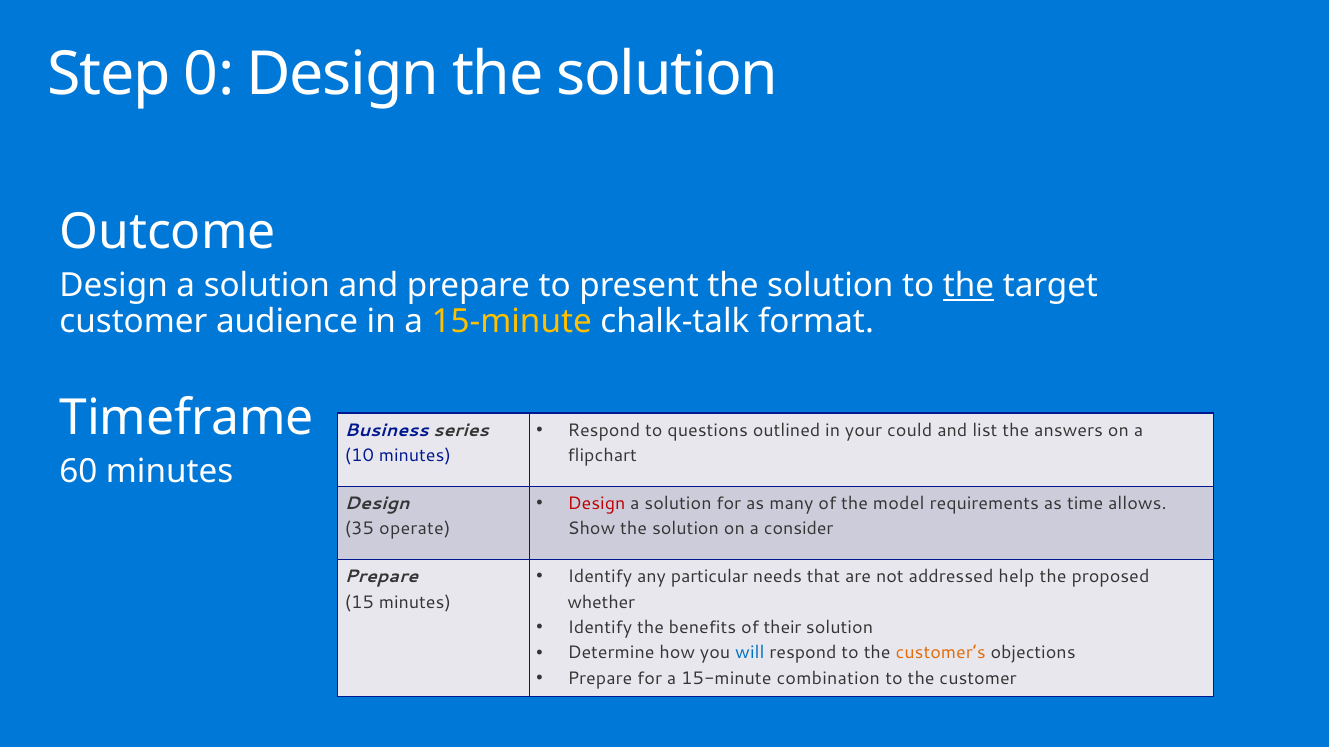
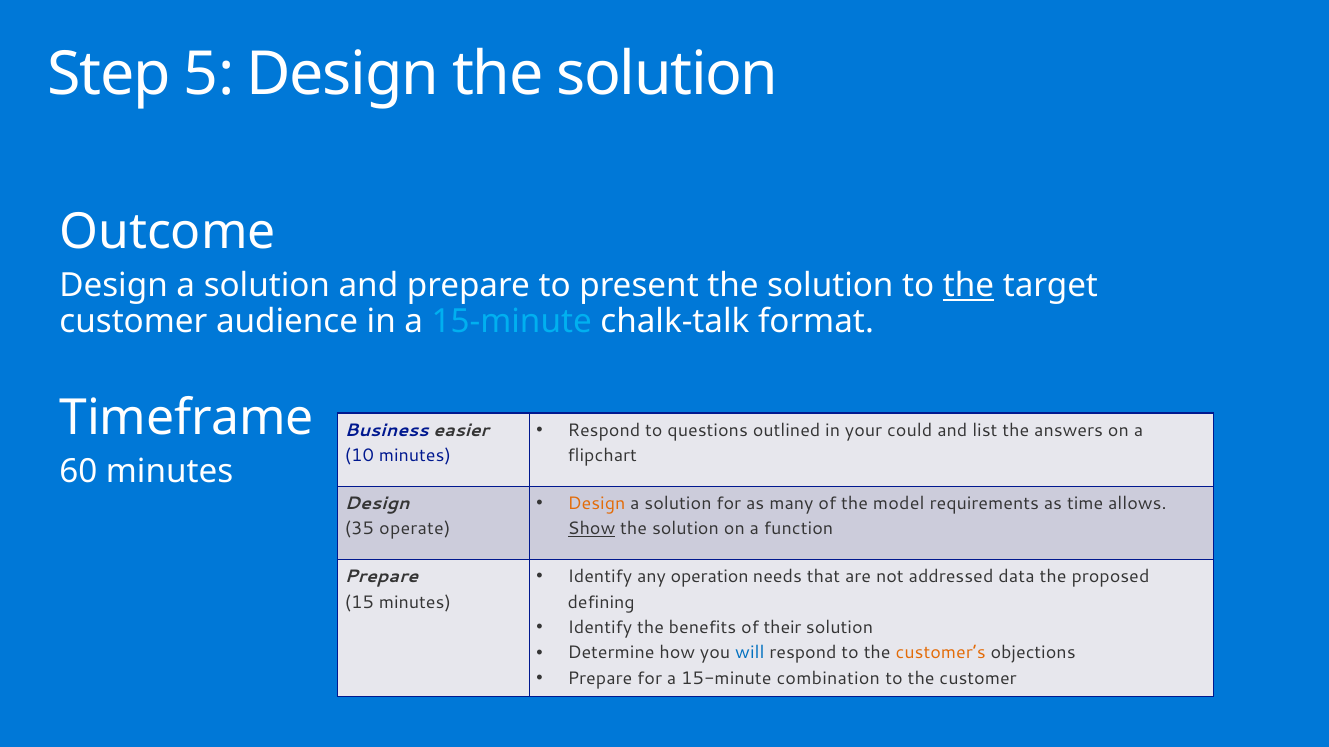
0: 0 -> 5
15-minute at (512, 321) colour: yellow -> light blue
series: series -> easier
Design at (597, 504) colour: red -> orange
Show underline: none -> present
consider: consider -> function
particular: particular -> operation
help: help -> data
whether: whether -> defining
